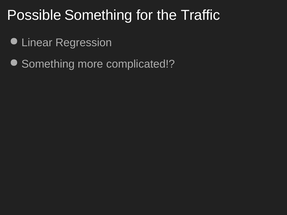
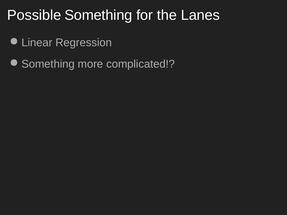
Traffic: Traffic -> Lanes
